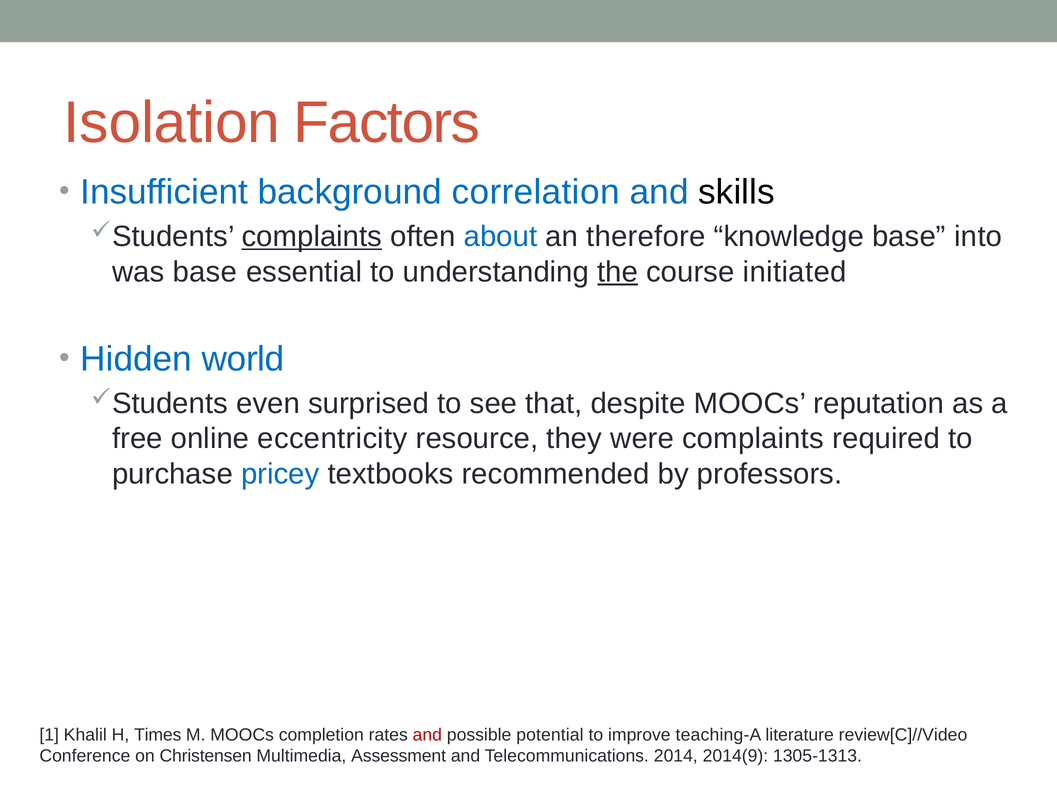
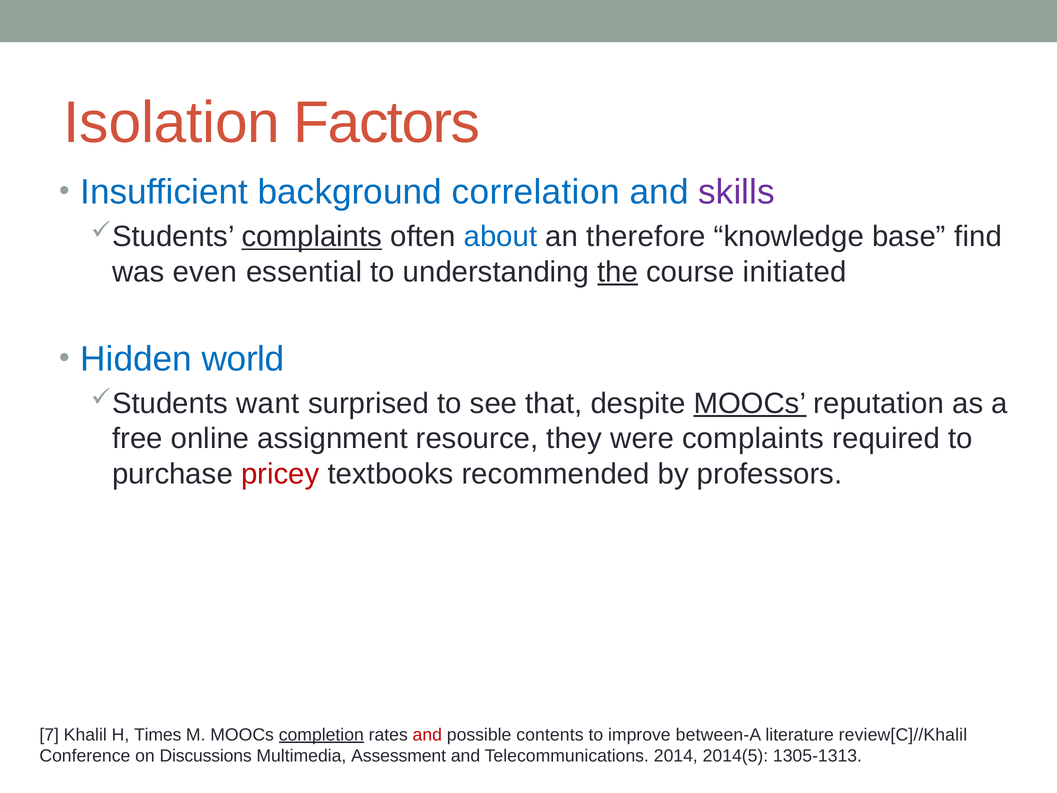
skills colour: black -> purple
into: into -> find
was base: base -> even
even: even -> want
MOOCs at (750, 403) underline: none -> present
eccentricity: eccentricity -> assignment
pricey colour: blue -> red
1: 1 -> 7
completion underline: none -> present
potential: potential -> contents
teaching-A: teaching-A -> between-A
review[C]//Video: review[C]//Video -> review[C]//Khalil
Christensen: Christensen -> Discussions
2014(9: 2014(9 -> 2014(5
